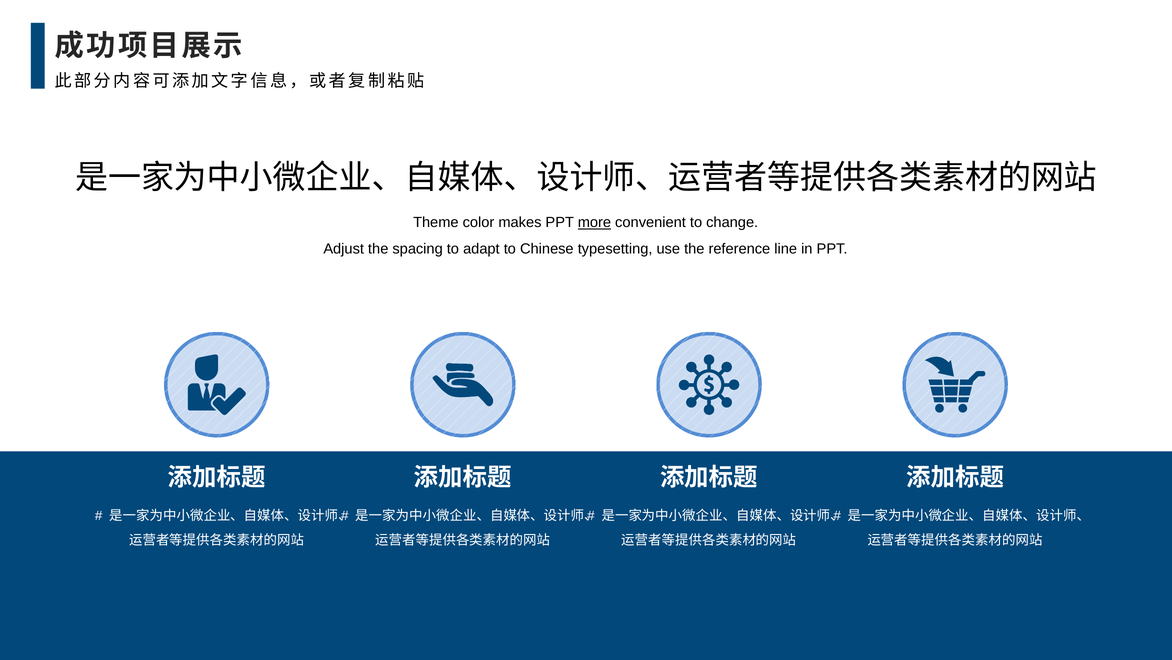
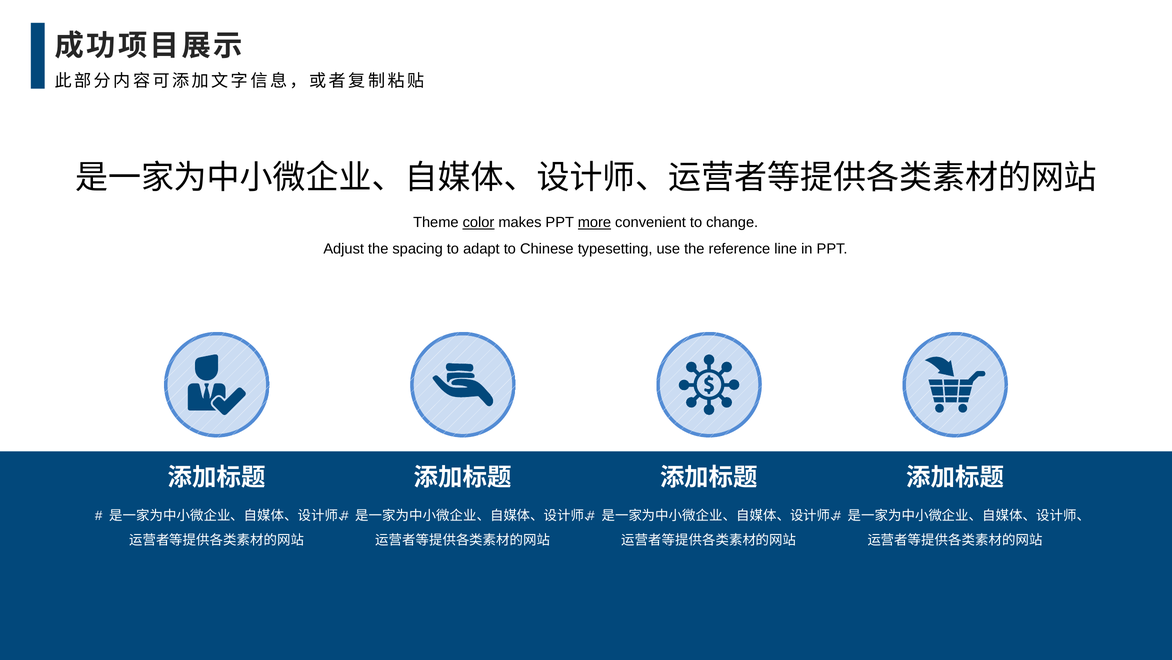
color underline: none -> present
